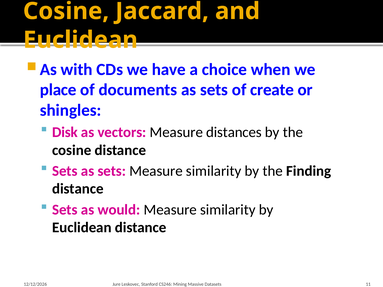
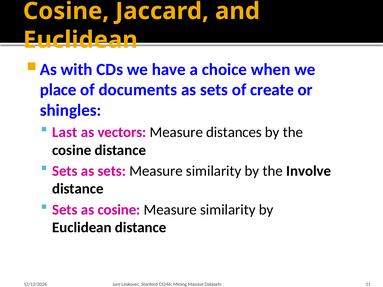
Disk: Disk -> Last
Finding: Finding -> Involve
as would: would -> cosine
